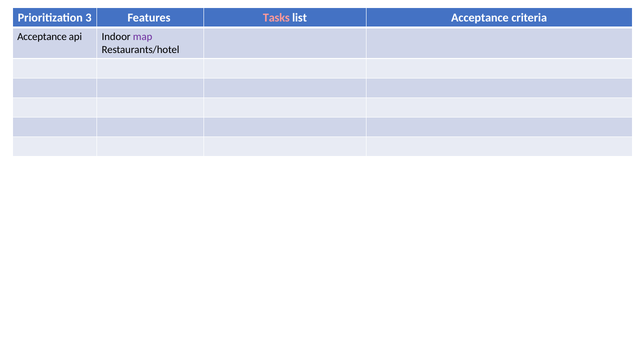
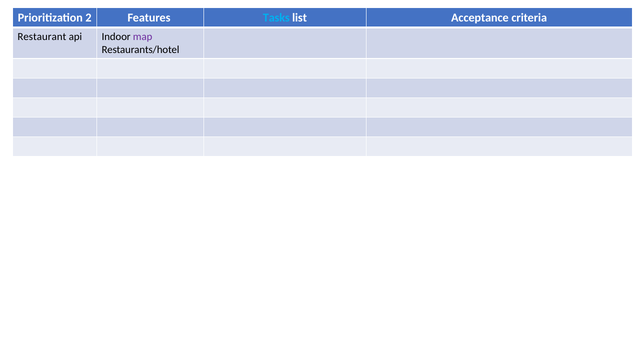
3: 3 -> 2
Tasks colour: pink -> light blue
Acceptance at (42, 37): Acceptance -> Restaurant
